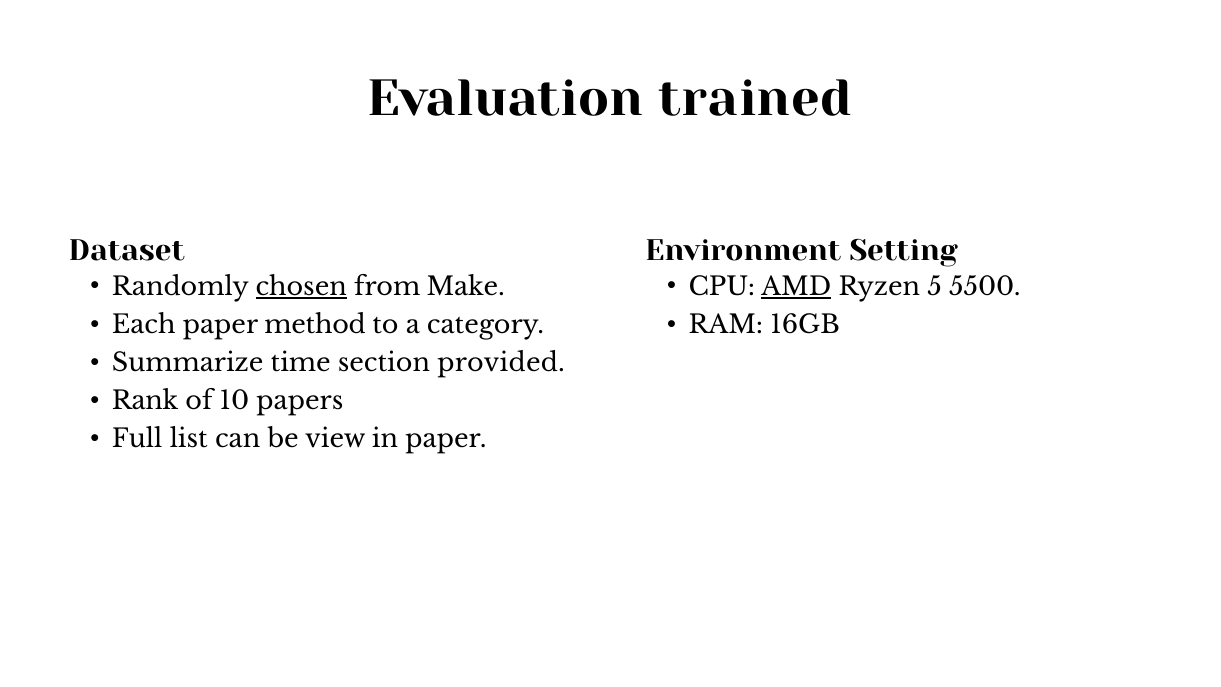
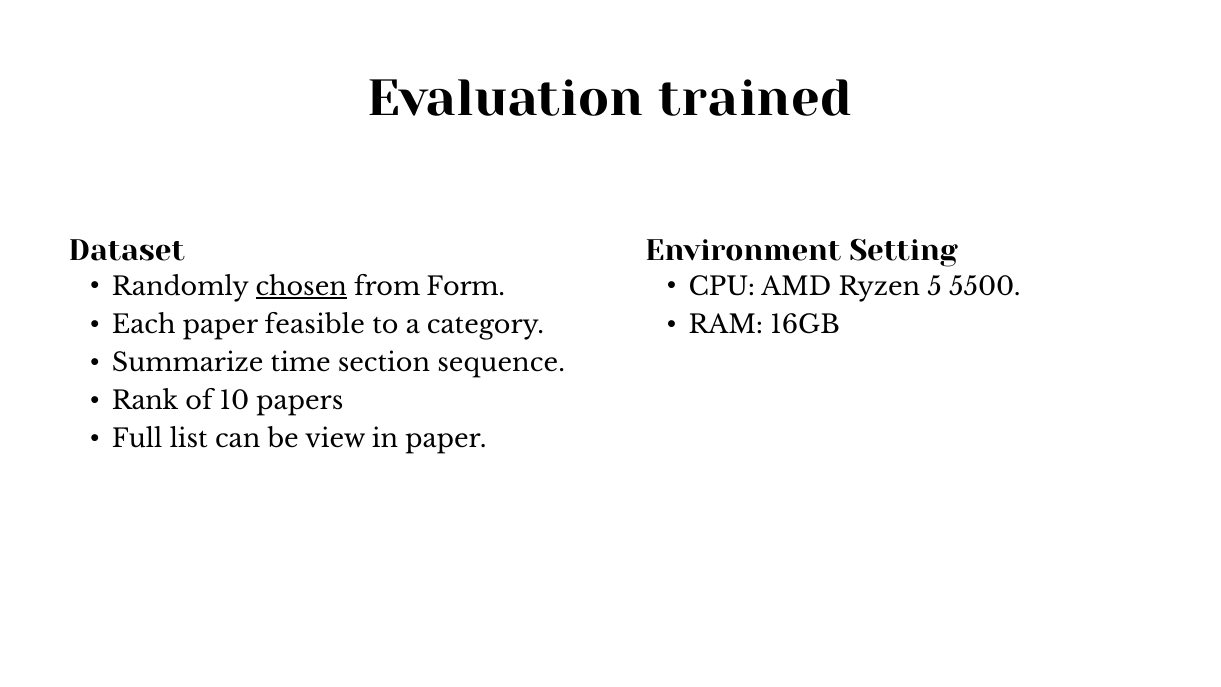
Make: Make -> Form
AMD underline: present -> none
method: method -> feasible
provided: provided -> sequence
